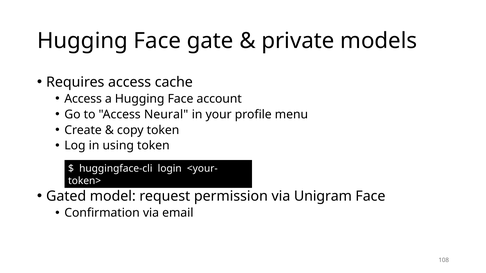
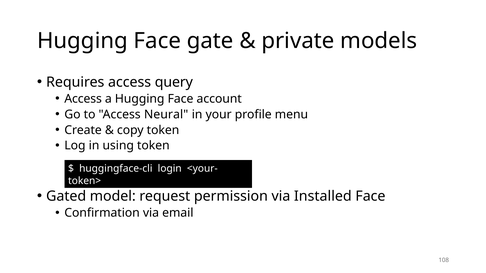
cache: cache -> query
Unigram: Unigram -> Installed
